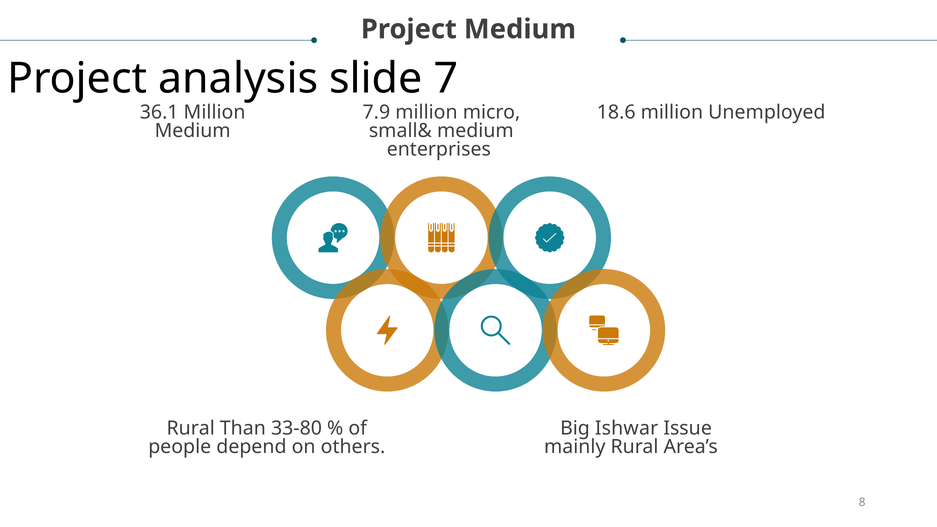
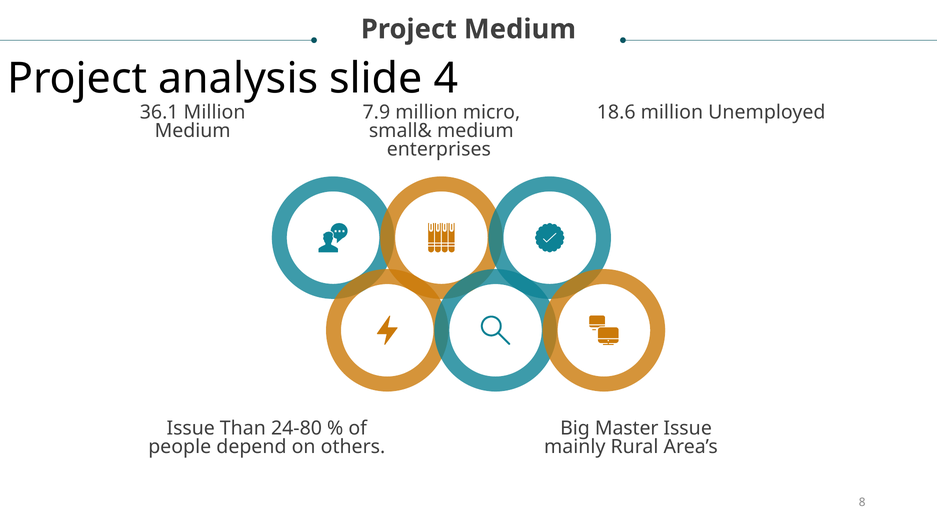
7: 7 -> 4
Rural at (191, 428): Rural -> Issue
33-80: 33-80 -> 24-80
Ishwar: Ishwar -> Master
